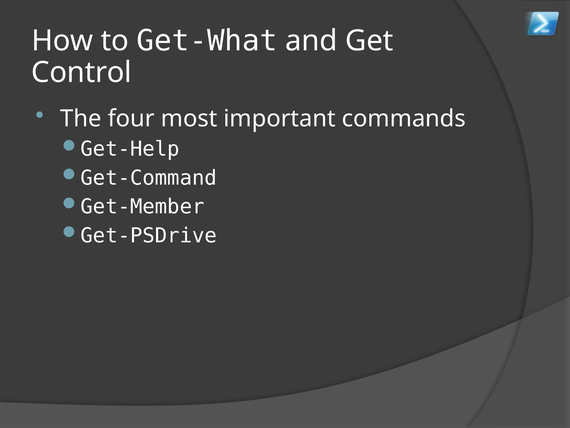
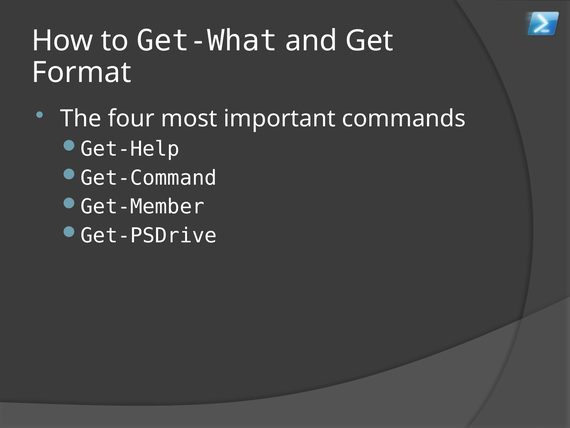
Control: Control -> Format
